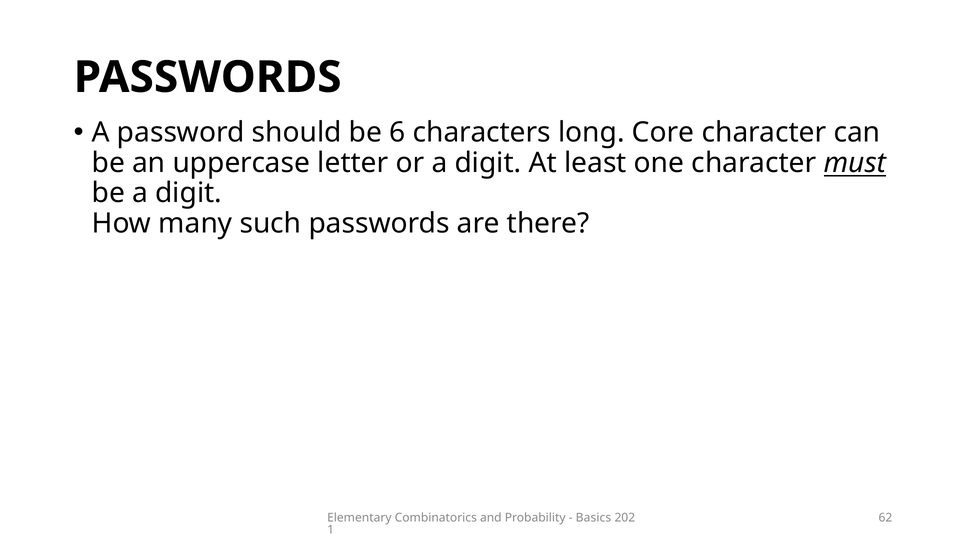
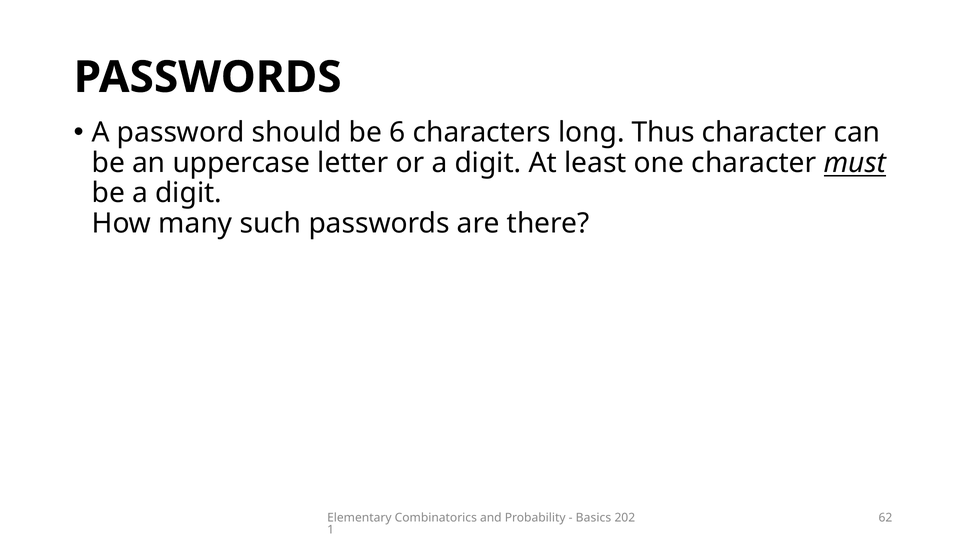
Core: Core -> Thus
